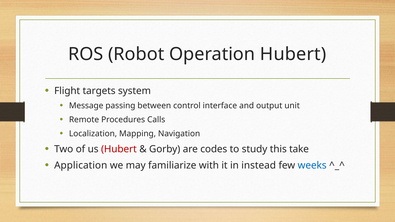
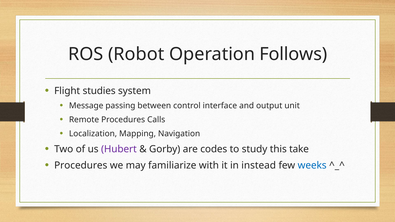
Operation Hubert: Hubert -> Follows
targets: targets -> studies
Hubert at (119, 149) colour: red -> purple
Application at (81, 166): Application -> Procedures
